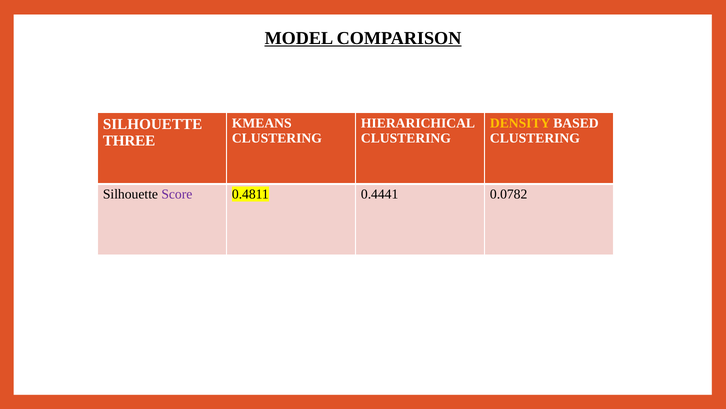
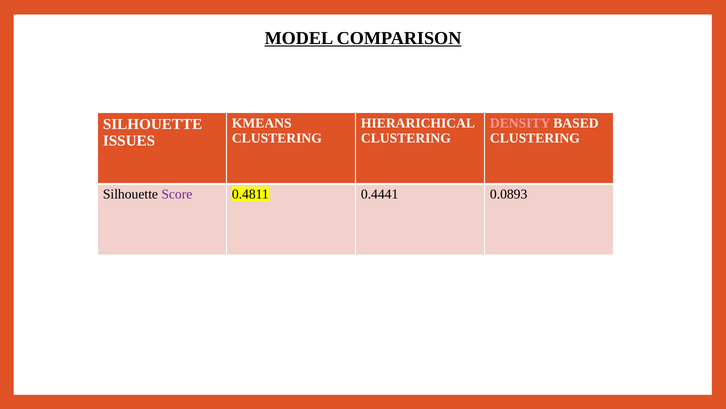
DENSITY colour: yellow -> pink
THREE: THREE -> ISSUES
0.0782: 0.0782 -> 0.0893
